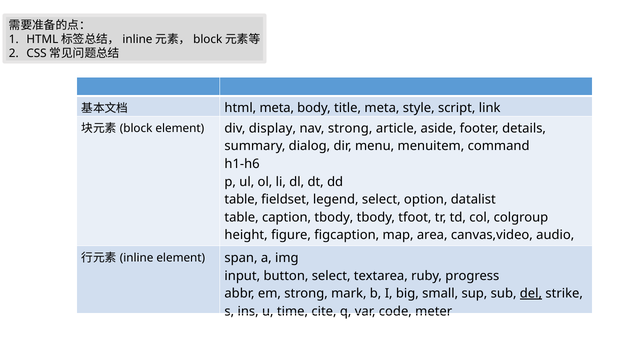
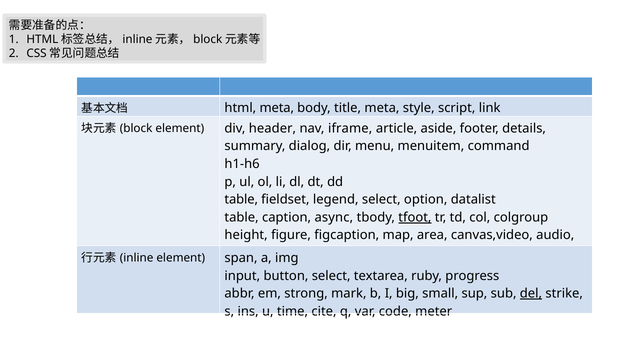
display: display -> header
nav strong: strong -> iframe
caption tbody: tbody -> async
tfoot underline: none -> present
